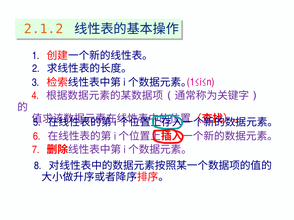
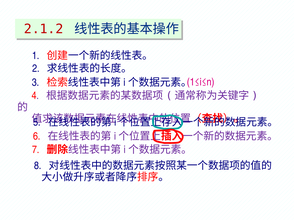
2.1.2 colour: orange -> red
